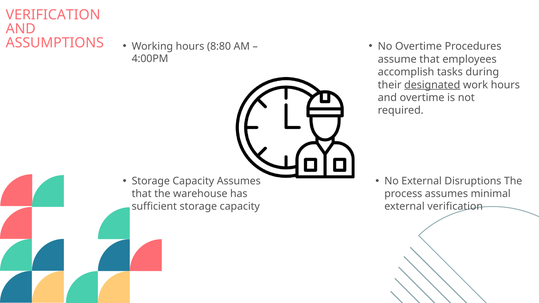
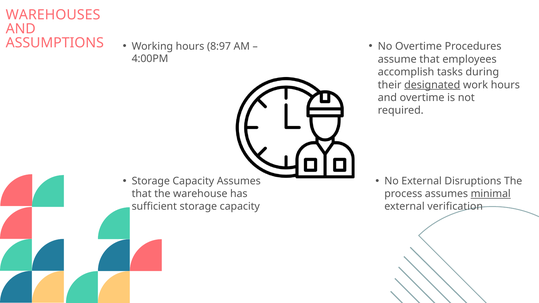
VERIFICATION at (53, 15): VERIFICATION -> WAREHOUSES
8:80: 8:80 -> 8:97
minimal underline: none -> present
